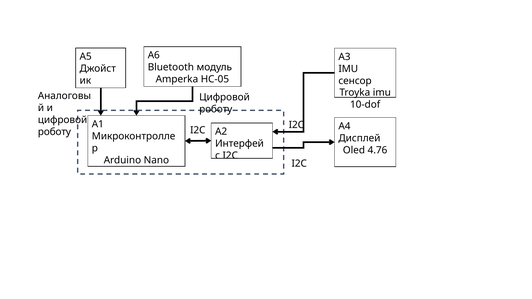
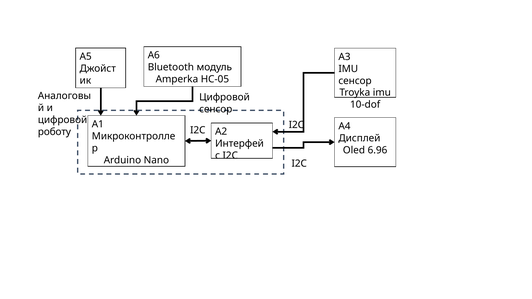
роботу at (216, 109): роботу -> сенсор
4.76: 4.76 -> 6.96
